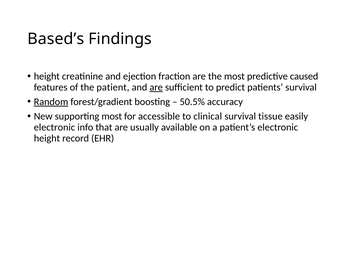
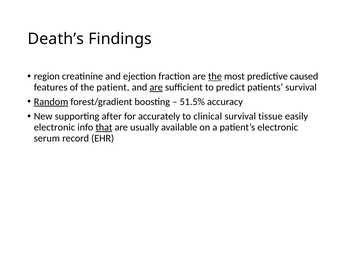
Based’s: Based’s -> Death’s
height at (47, 76): height -> region
the at (215, 76) underline: none -> present
50.5%: 50.5% -> 51.5%
supporting most: most -> after
accessible: accessible -> accurately
that underline: none -> present
height at (47, 138): height -> serum
